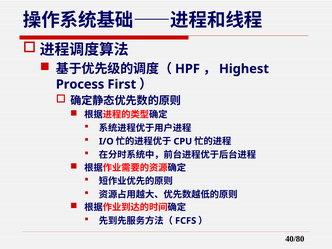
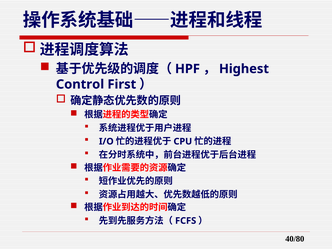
Process: Process -> Control
